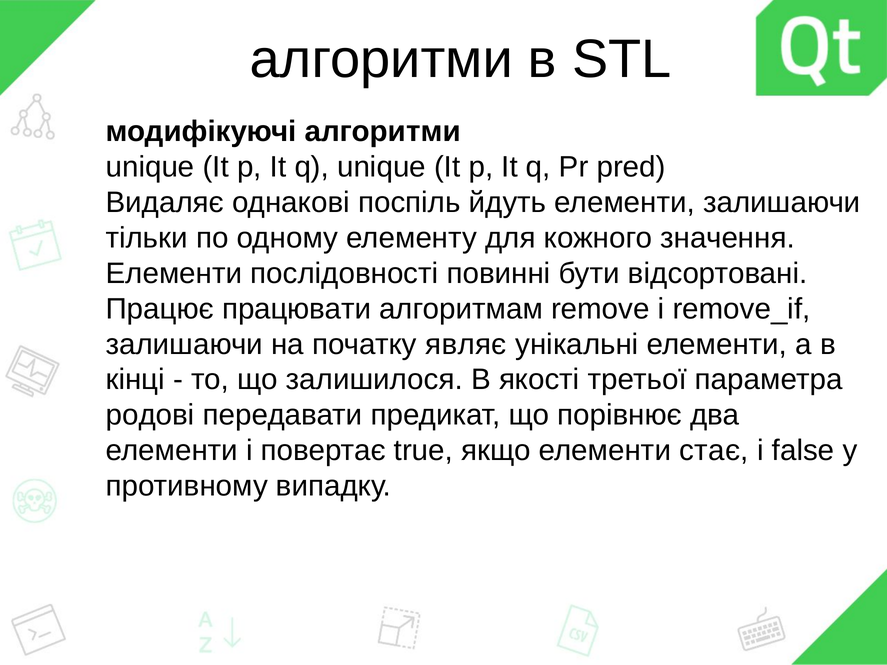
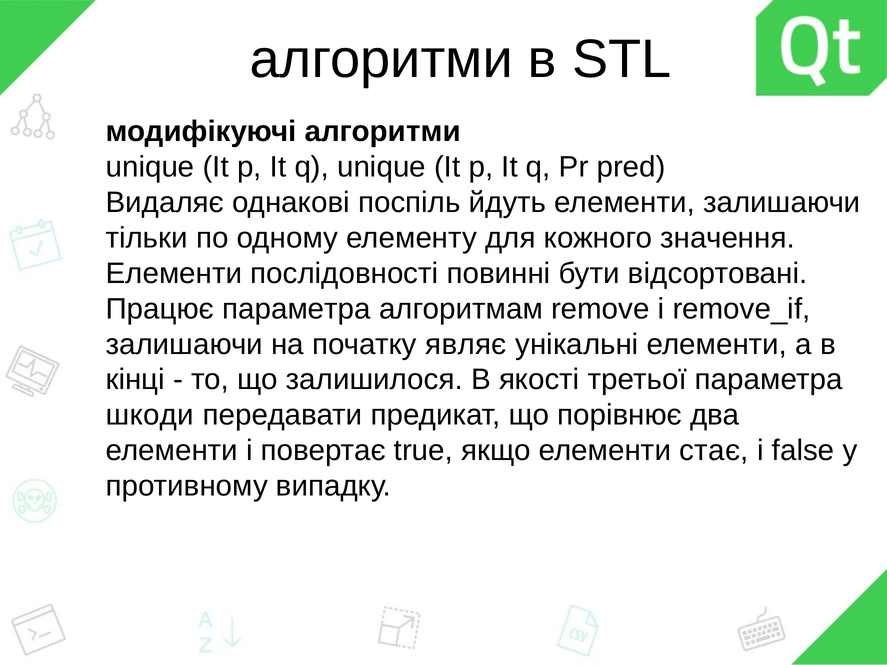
Працює працювати: працювати -> параметра
родові: родові -> шкоди
